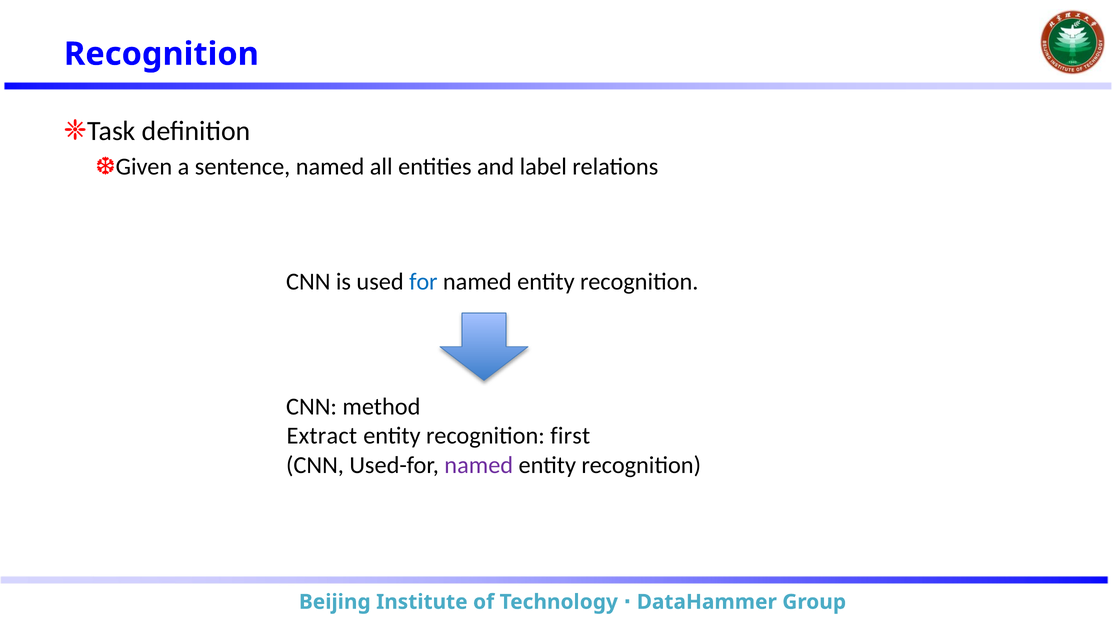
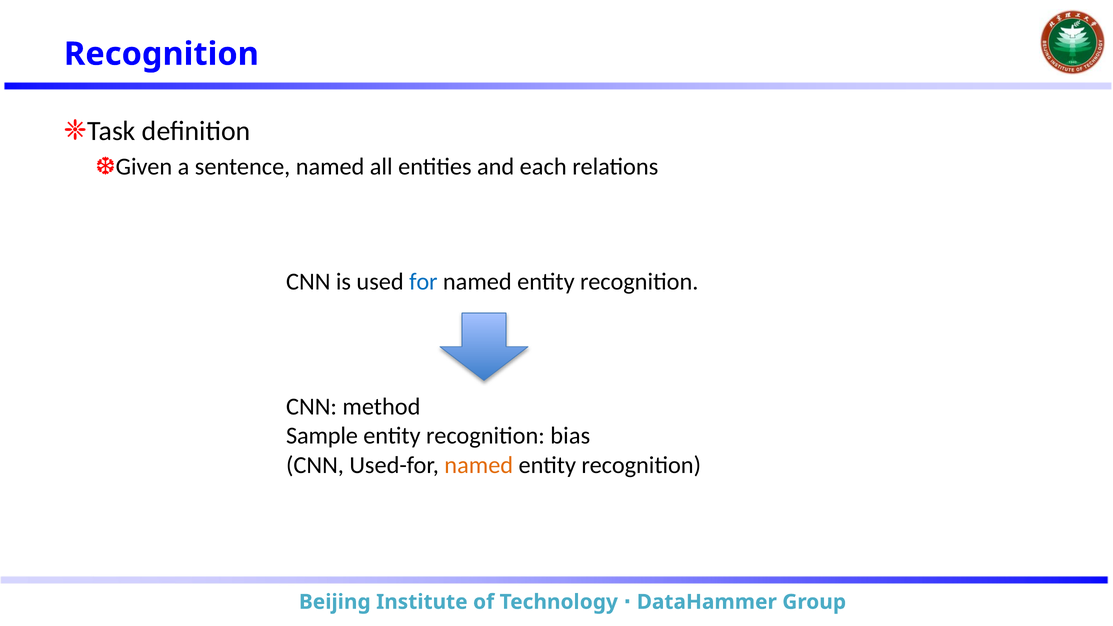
label: label -> each
Extract: Extract -> Sample
first: first -> bias
named at (479, 465) colour: purple -> orange
